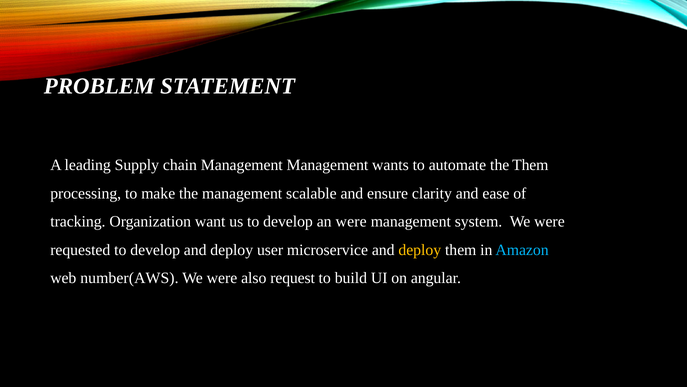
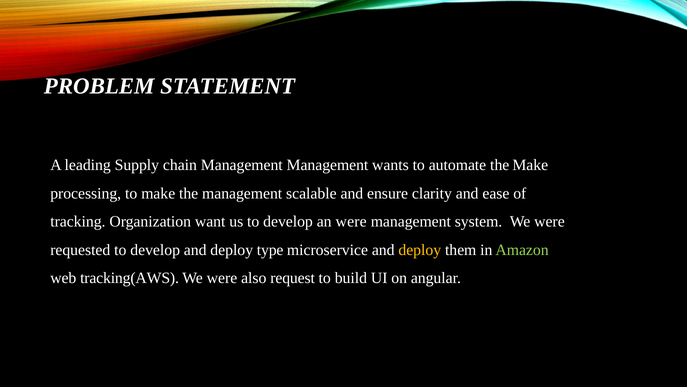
the Them: Them -> Make
user: user -> type
Amazon colour: light blue -> light green
number(AWS: number(AWS -> tracking(AWS
